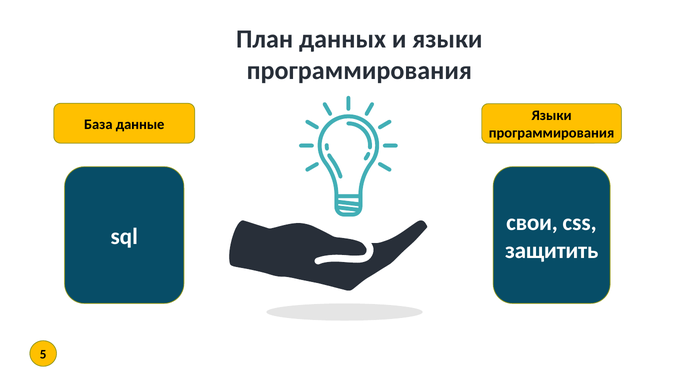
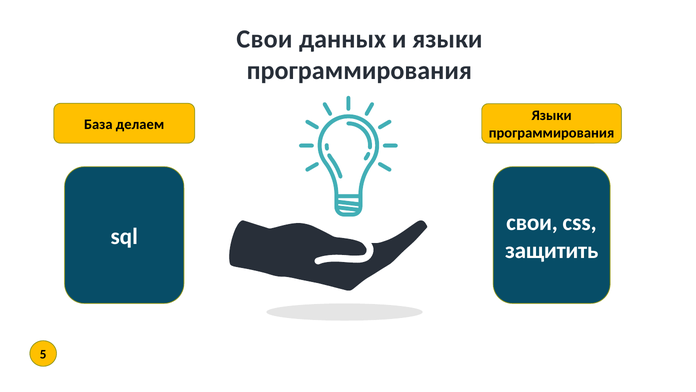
План at (265, 39): План -> Свои
данные: данные -> делаем
